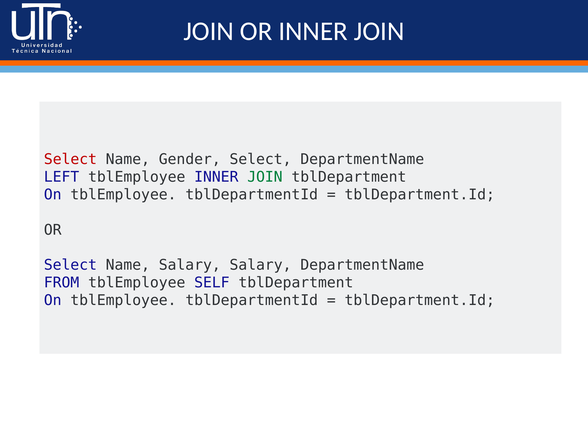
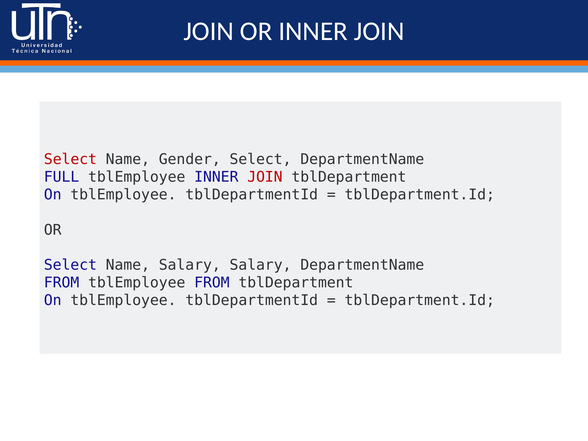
LEFT: LEFT -> FULL
JOIN at (265, 177) colour: green -> red
tblEmployee SELF: SELF -> FROM
